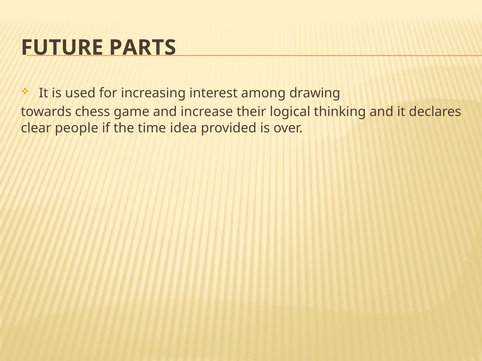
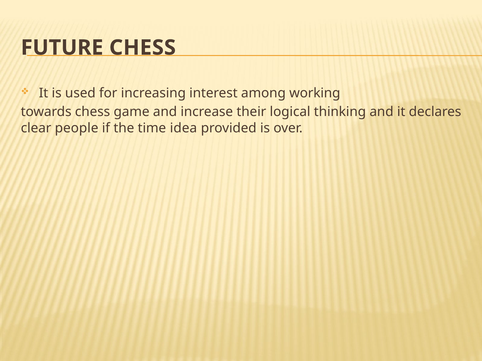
FUTURE PARTS: PARTS -> CHESS
drawing: drawing -> working
